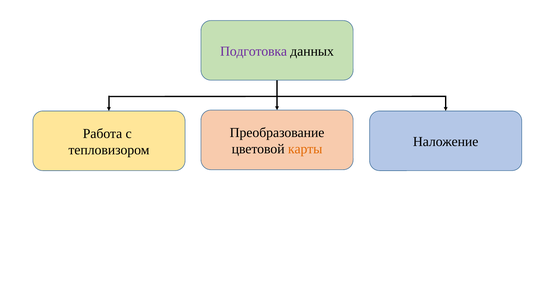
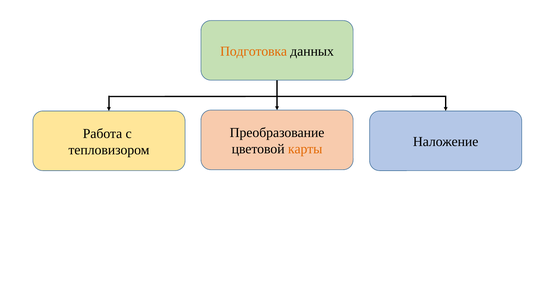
Подготовка colour: purple -> orange
